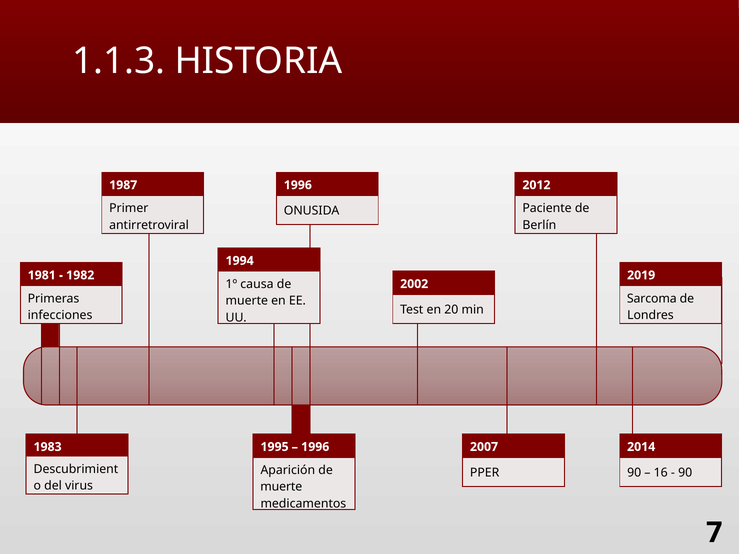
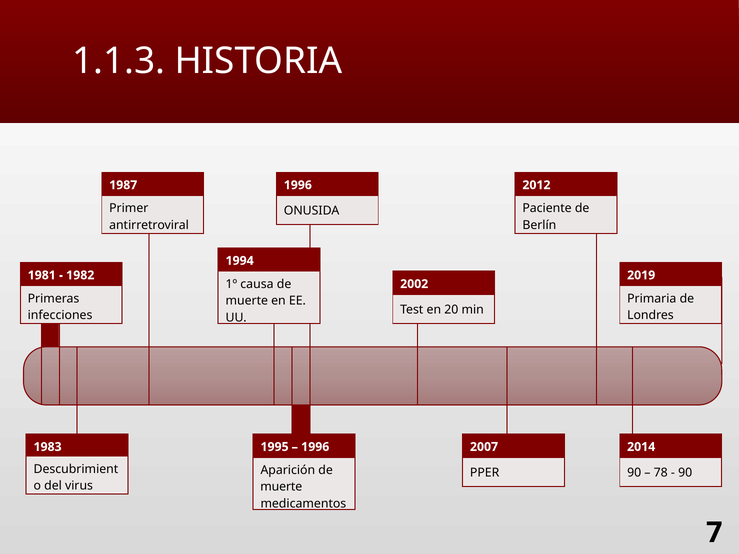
Sarcoma: Sarcoma -> Primaria
16: 16 -> 78
